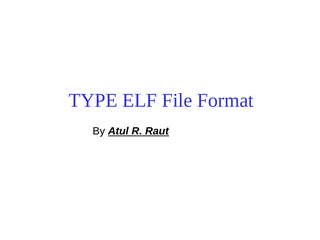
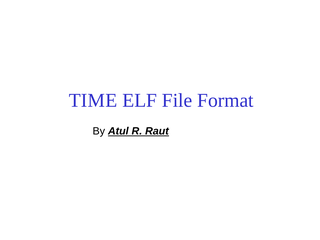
TYPE: TYPE -> TIME
